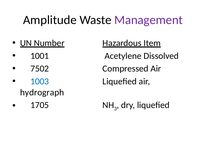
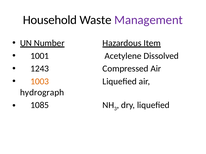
Amplitude: Amplitude -> Household
7502: 7502 -> 1243
1003 colour: blue -> orange
1705: 1705 -> 1085
